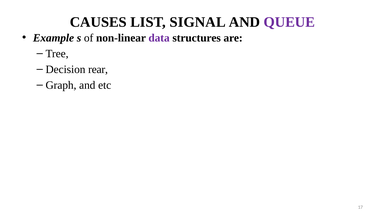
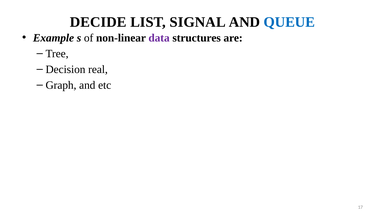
CAUSES: CAUSES -> DECIDE
QUEUE colour: purple -> blue
rear: rear -> real
